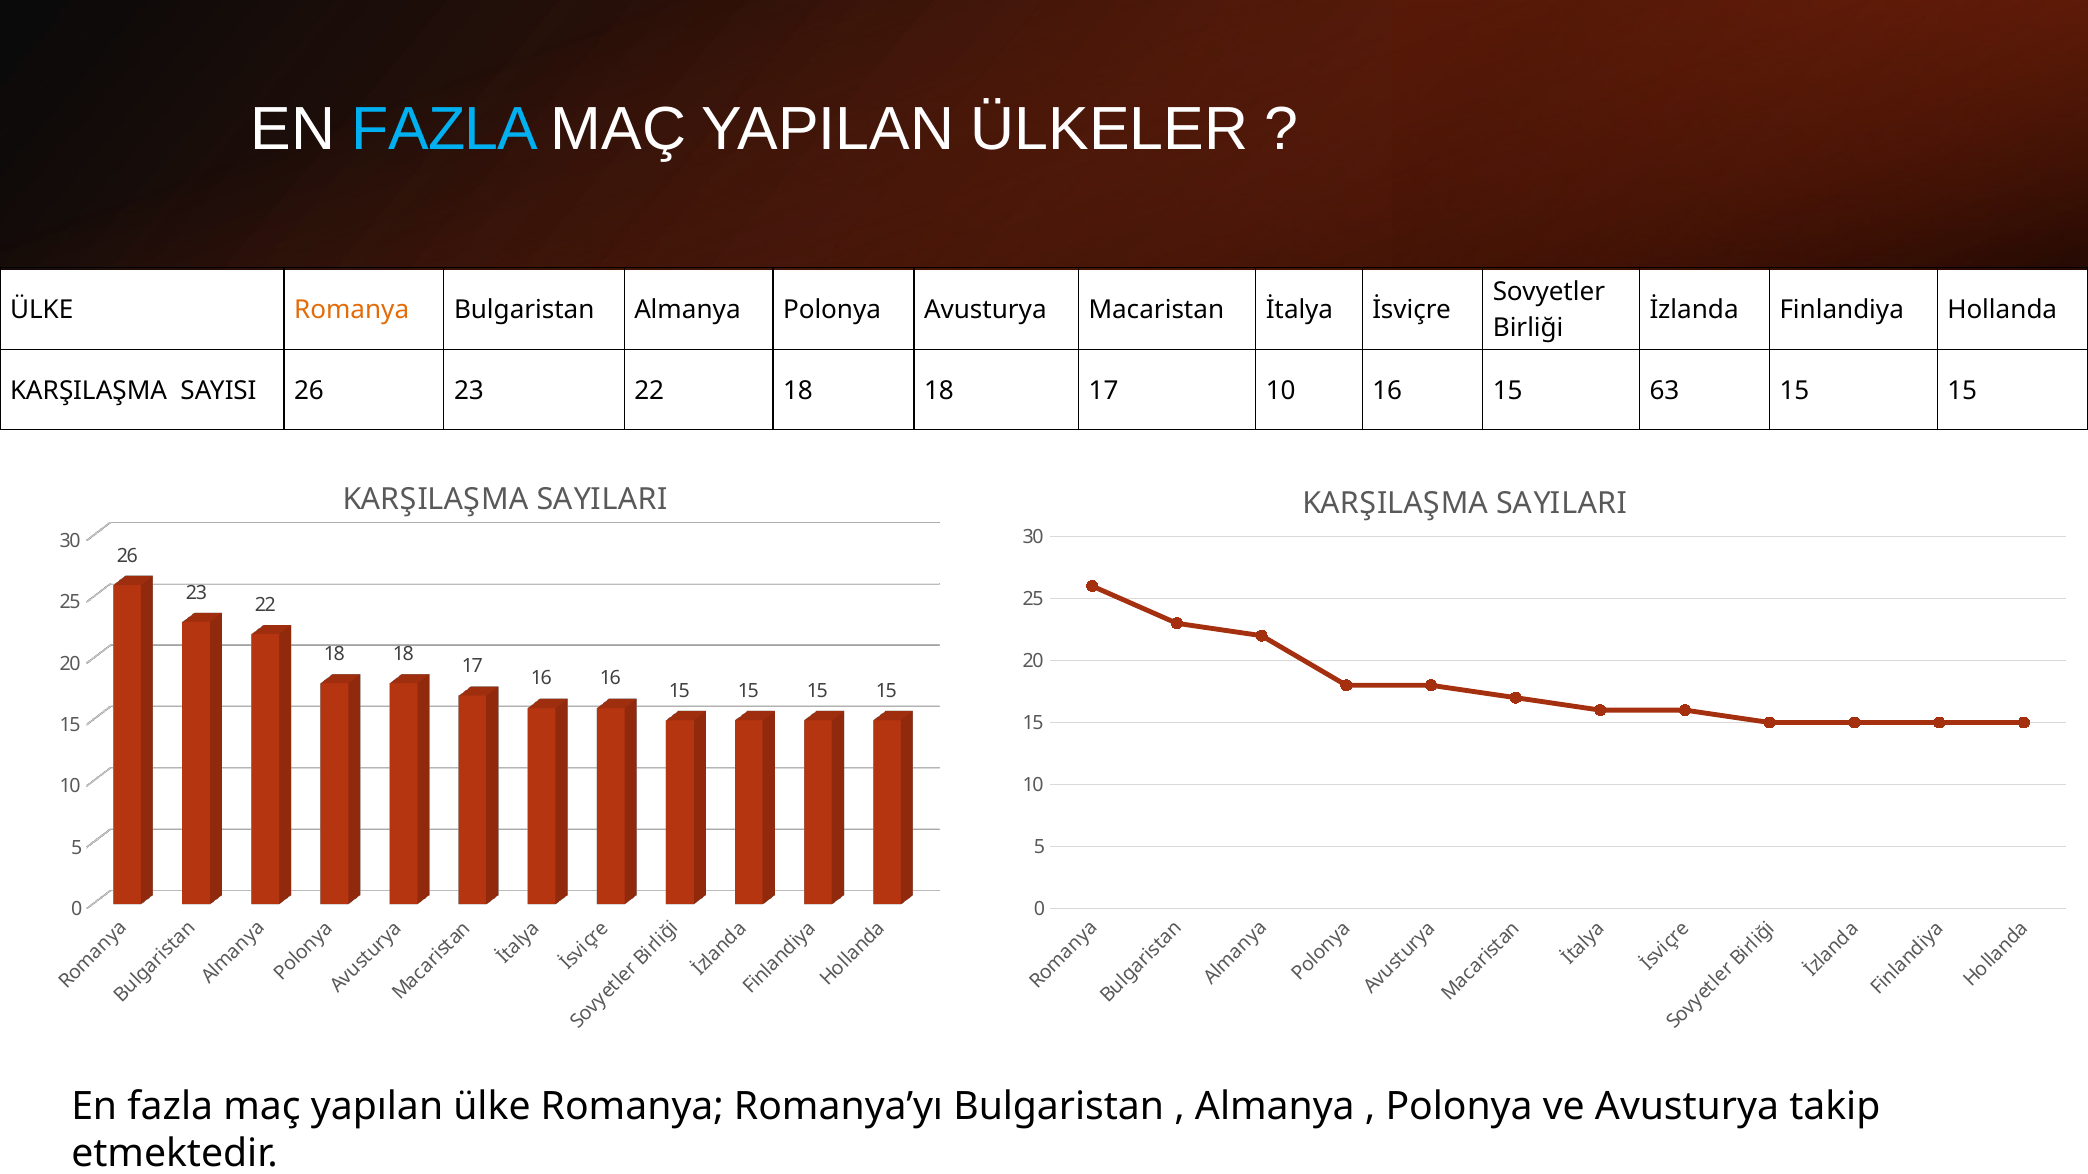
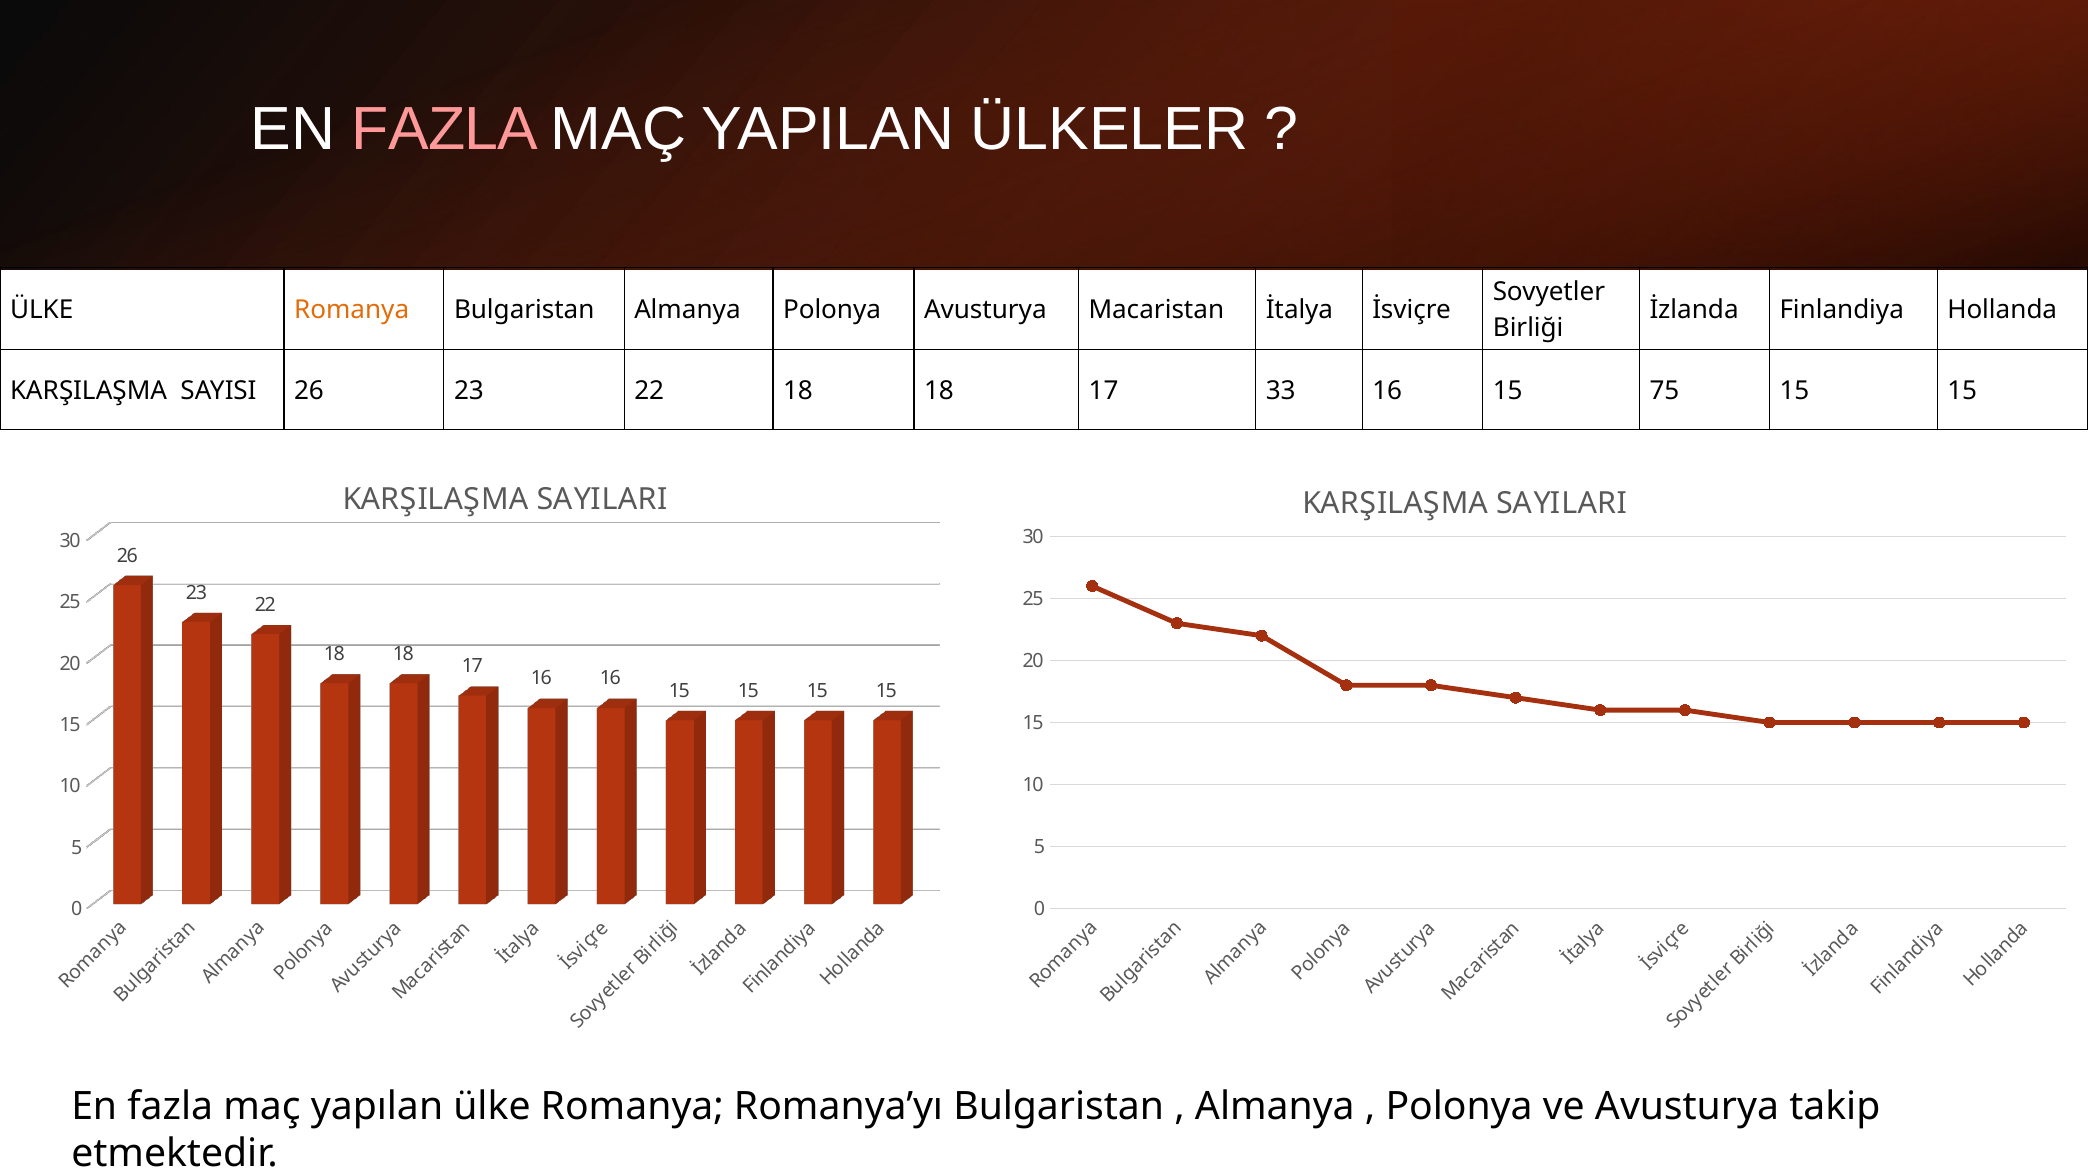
FAZLA at (445, 129) colour: light blue -> pink
17 10: 10 -> 33
63: 63 -> 75
